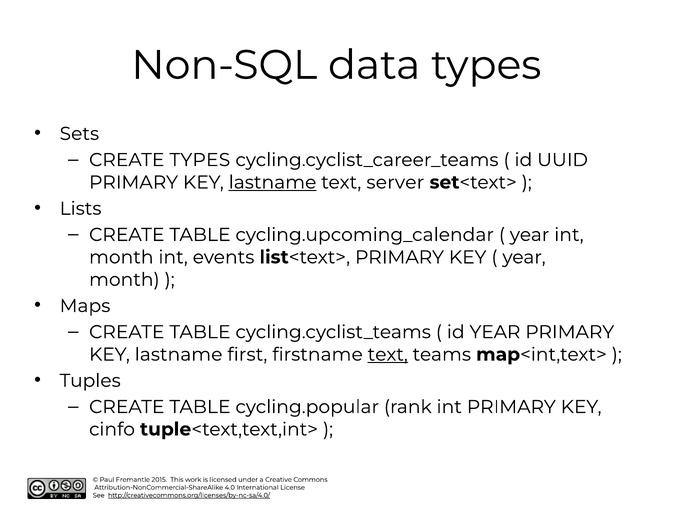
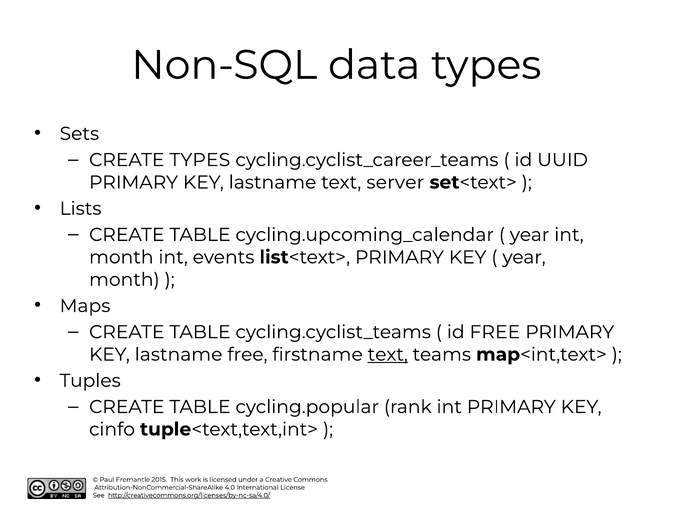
lastname at (273, 182) underline: present -> none
id YEAR: YEAR -> FREE
lastname first: first -> free
